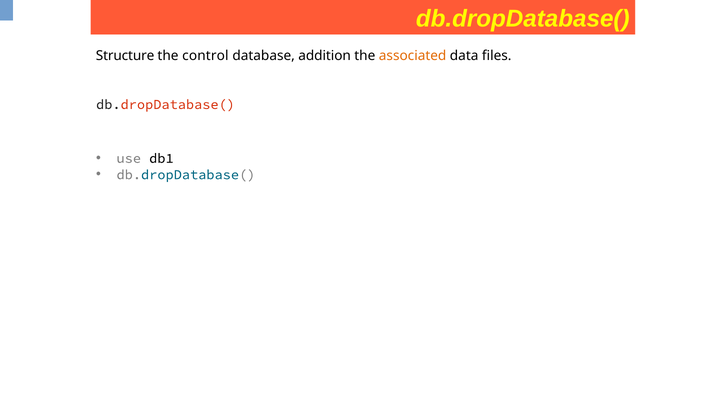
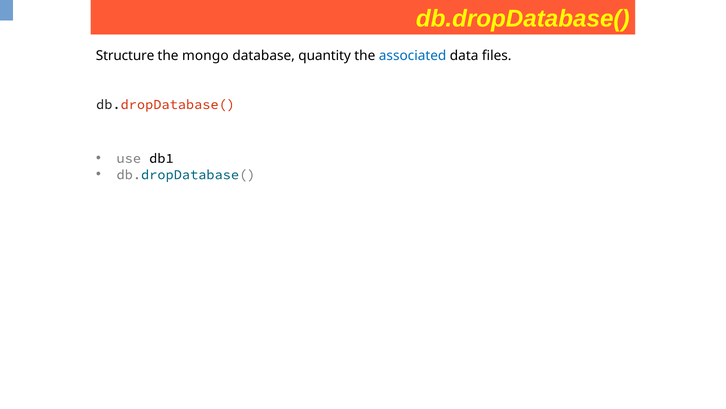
control: control -> mongo
addition: addition -> quantity
associated colour: orange -> blue
